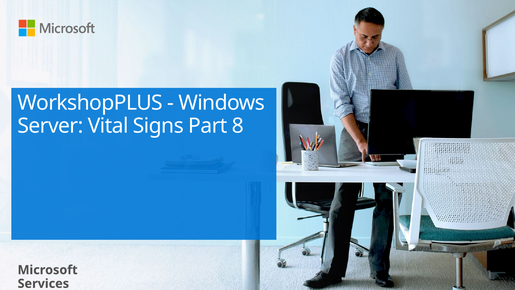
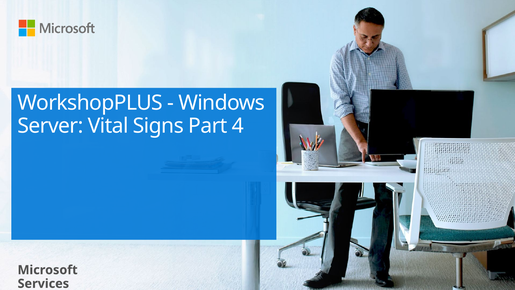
8: 8 -> 4
